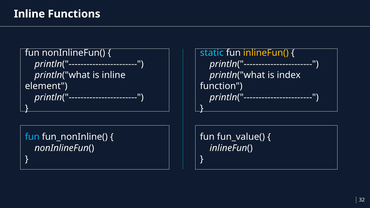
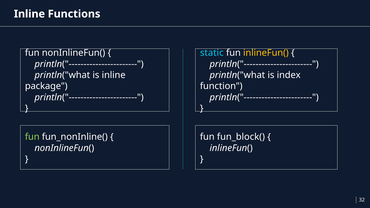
element: element -> package
fun at (32, 137) colour: light blue -> light green
fun_value(: fun_value( -> fun_block(
